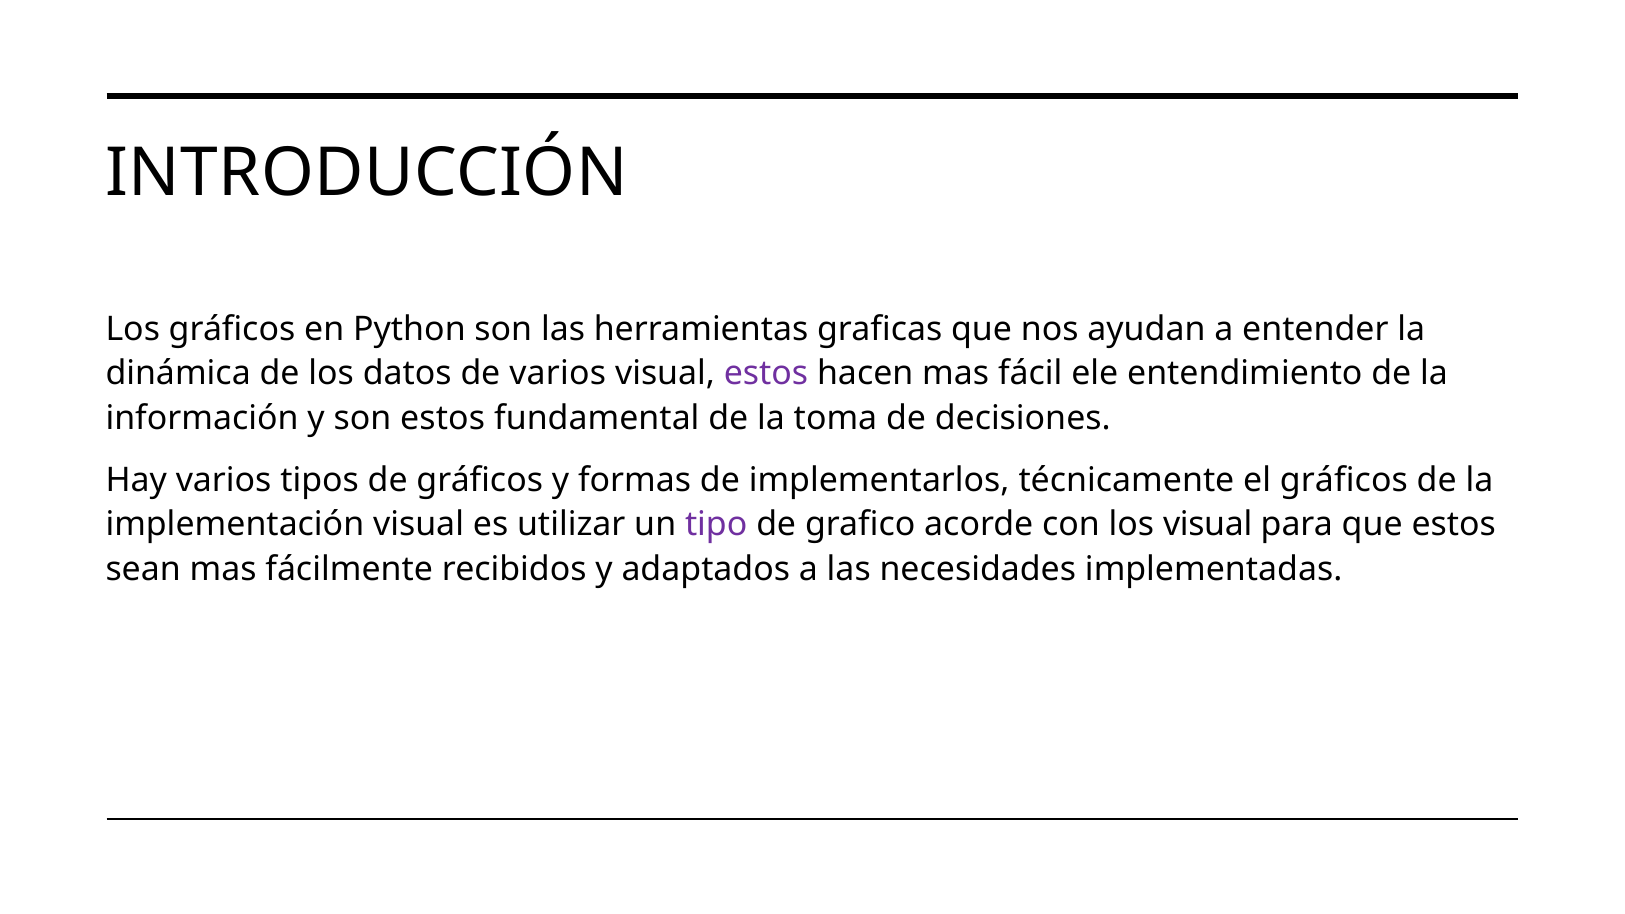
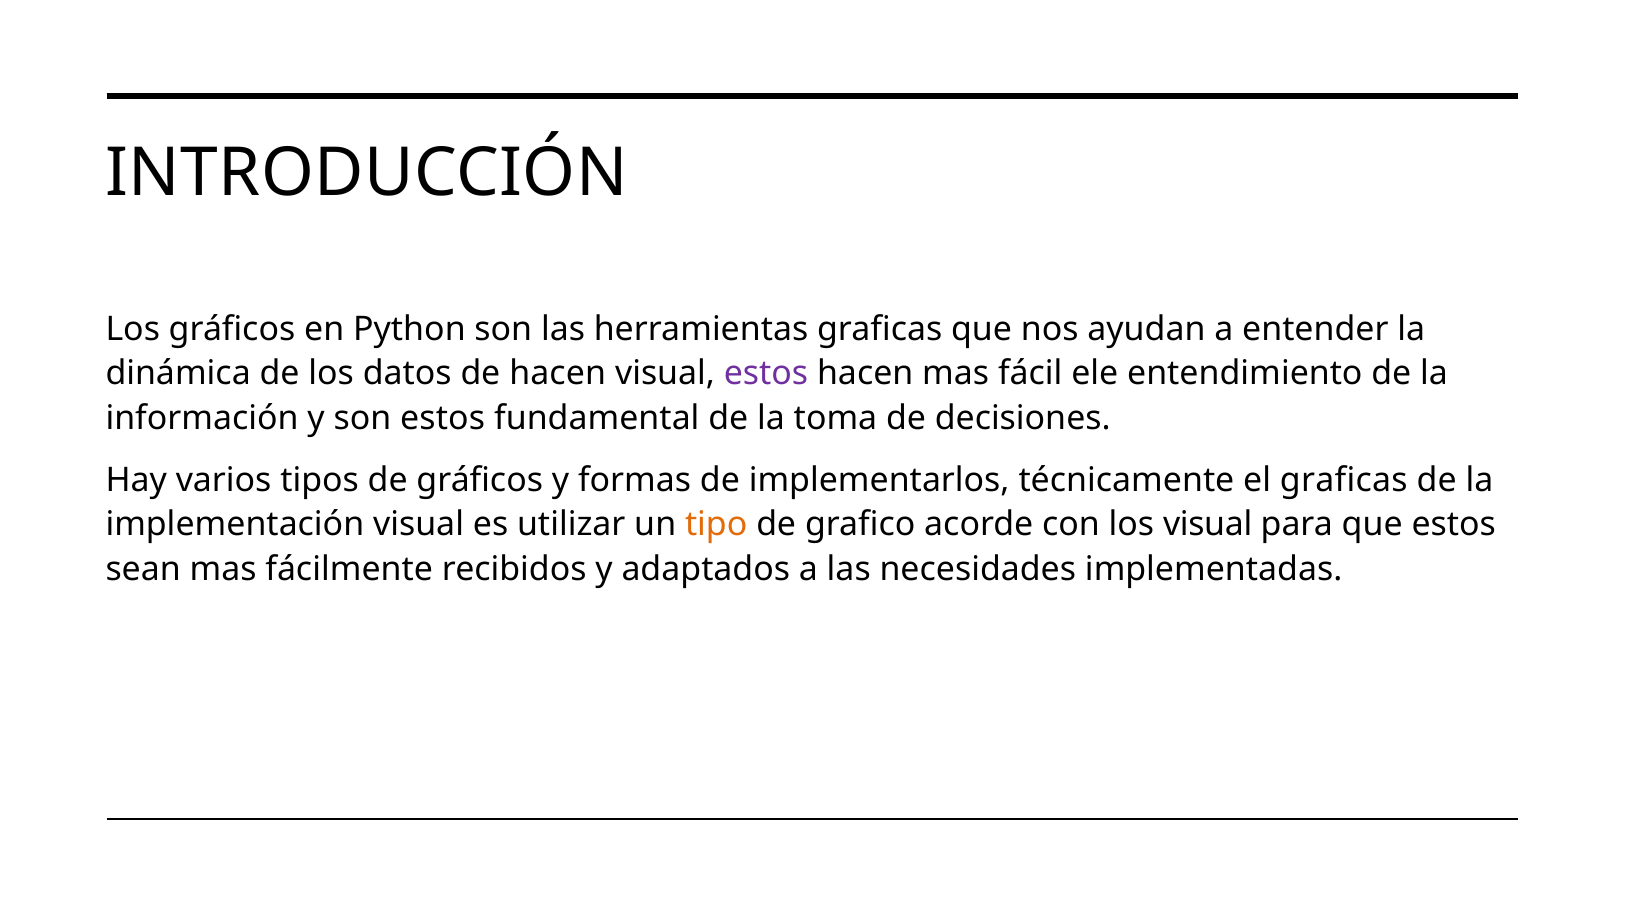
de varios: varios -> hacen
el gráficos: gráficos -> graficas
tipo colour: purple -> orange
